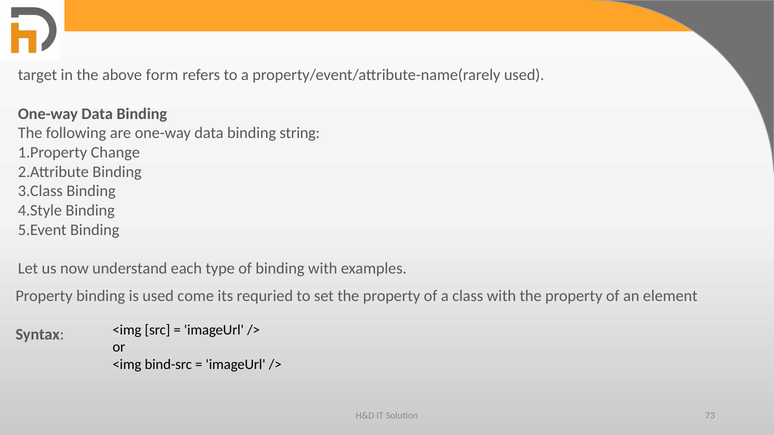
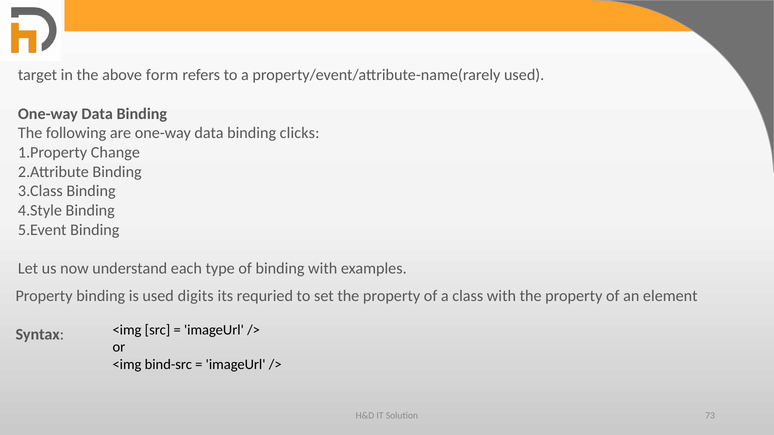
string: string -> clicks
come: come -> digits
